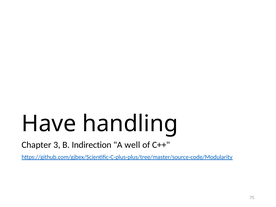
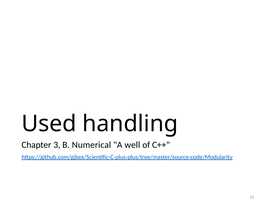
Have: Have -> Used
Indirection: Indirection -> Numerical
